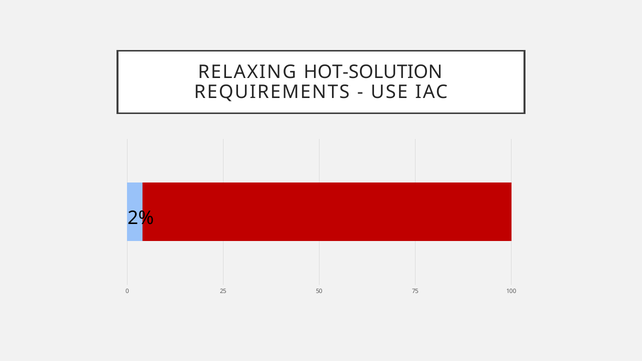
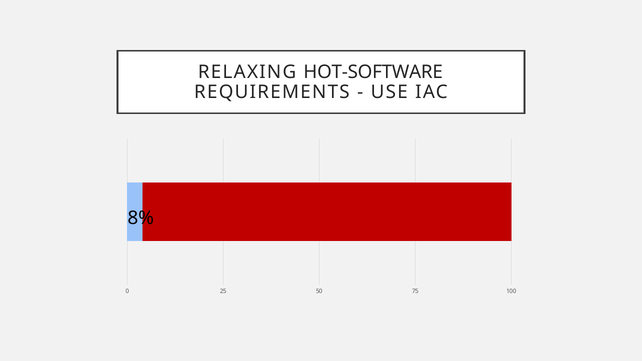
HOT-SOLUTION: HOT-SOLUTION -> HOT-SOFTWARE
2%: 2% -> 8%
